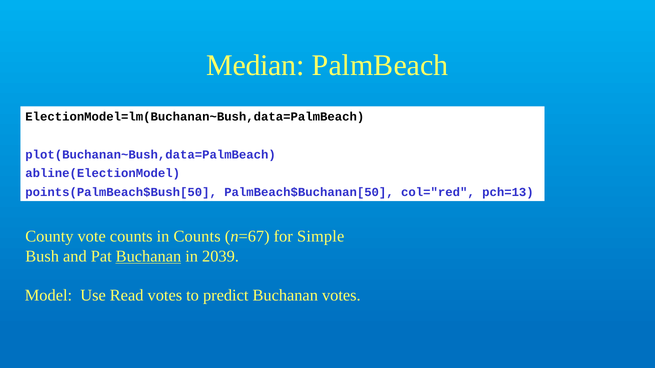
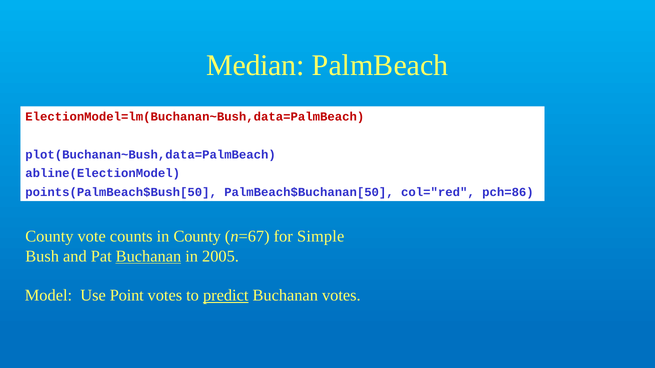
ElectionModel=lm(Buchanan~Bush,data=PalmBeach colour: black -> red
pch=13: pch=13 -> pch=86
in Counts: Counts -> County
2039: 2039 -> 2005
Read: Read -> Point
predict underline: none -> present
